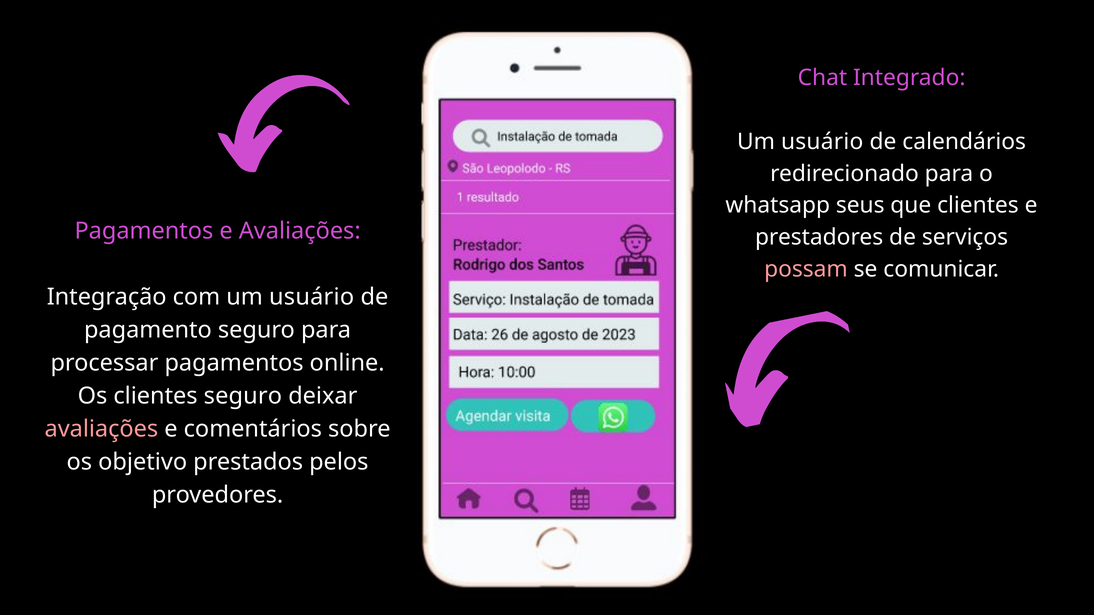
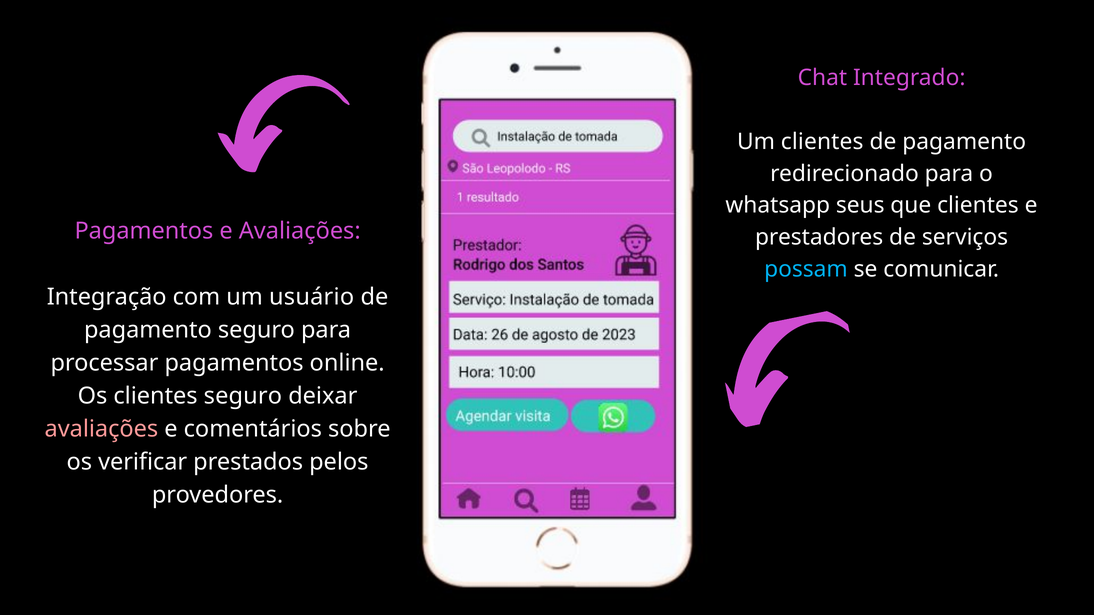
usuário at (822, 142): usuário -> clientes
calendários at (964, 142): calendários -> pagamento
possam colour: pink -> light blue
objetivo: objetivo -> verificar
